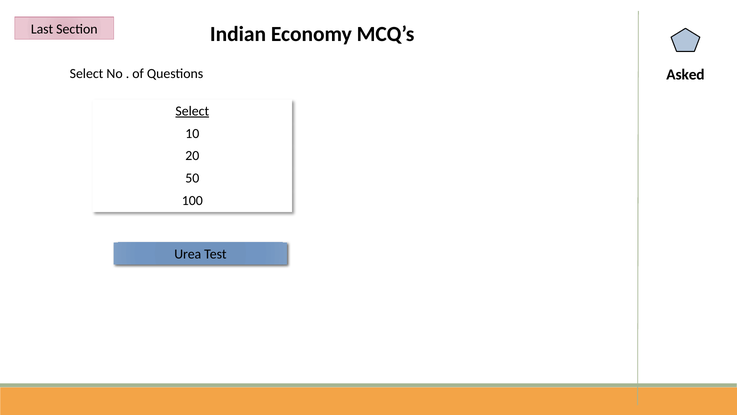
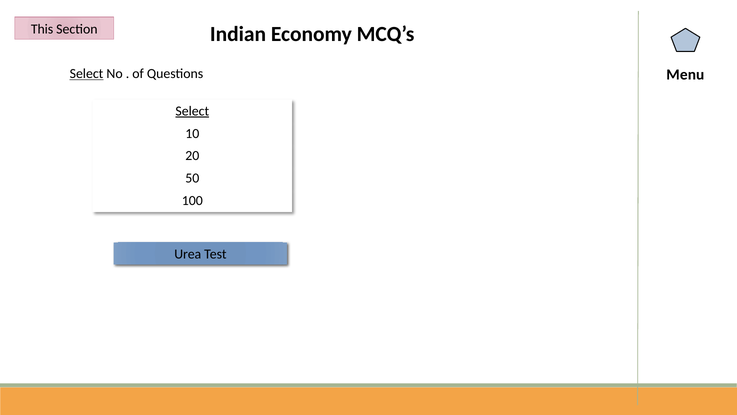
Last: Last -> This
Select at (87, 74) underline: none -> present
Asked: Asked -> Menu
